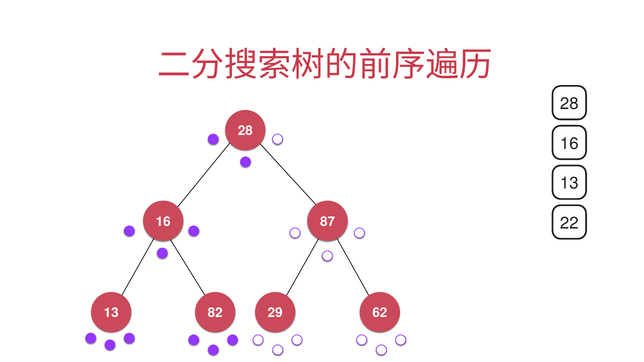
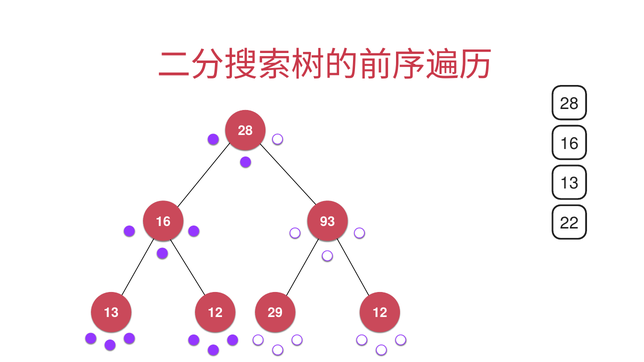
87: 87 -> 93
13 82: 82 -> 12
29 62: 62 -> 12
